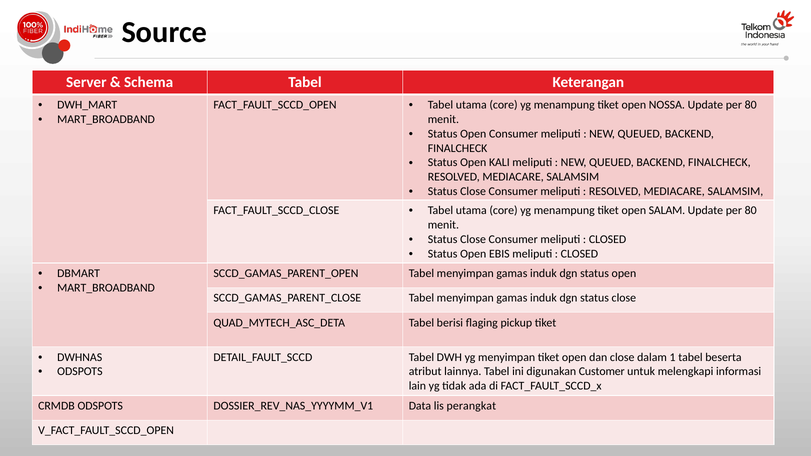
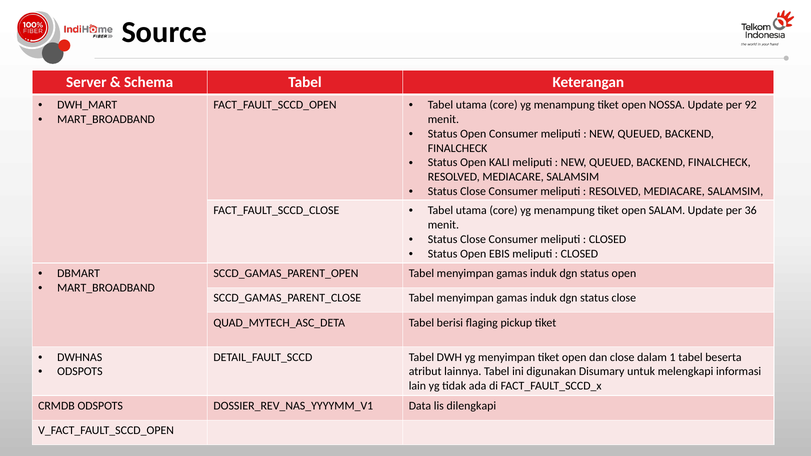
NOSSA Update per 80: 80 -> 92
80 at (751, 211): 80 -> 36
Customer: Customer -> Disumary
perangkat: perangkat -> dilengkapi
